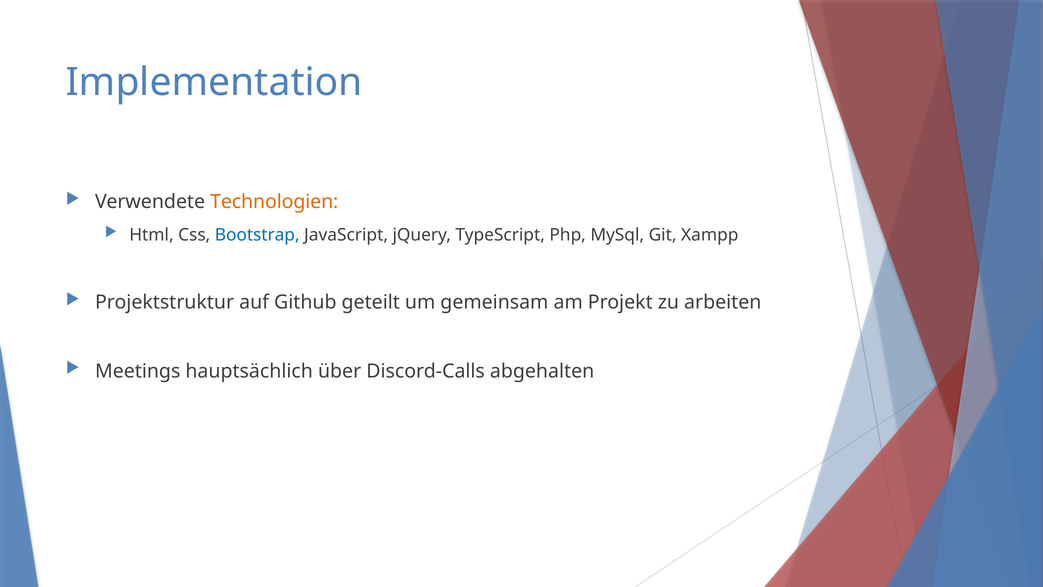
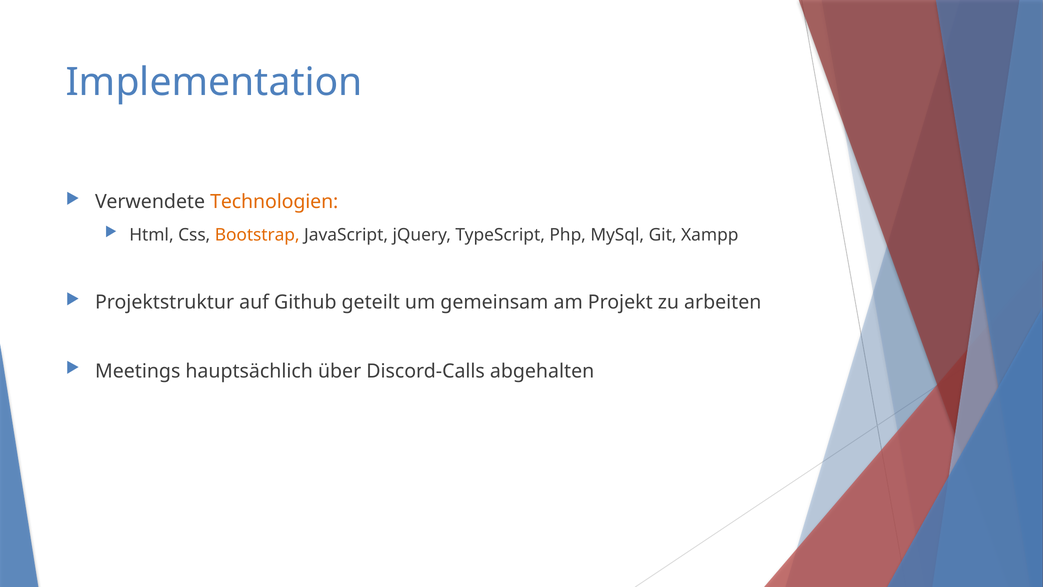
Bootstrap colour: blue -> orange
